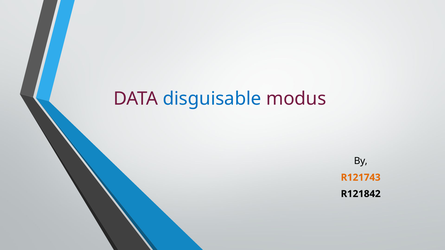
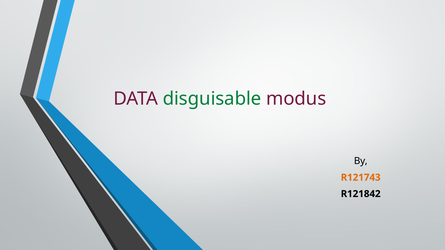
disguisable colour: blue -> green
